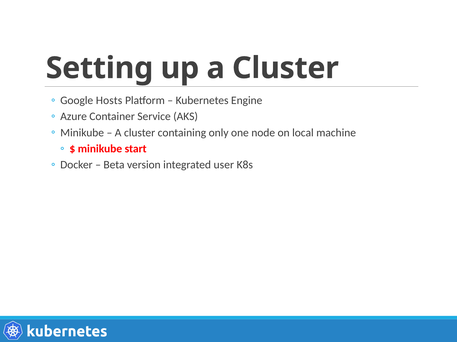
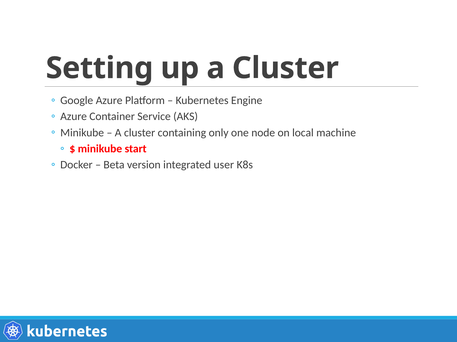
Google Hosts: Hosts -> Azure
